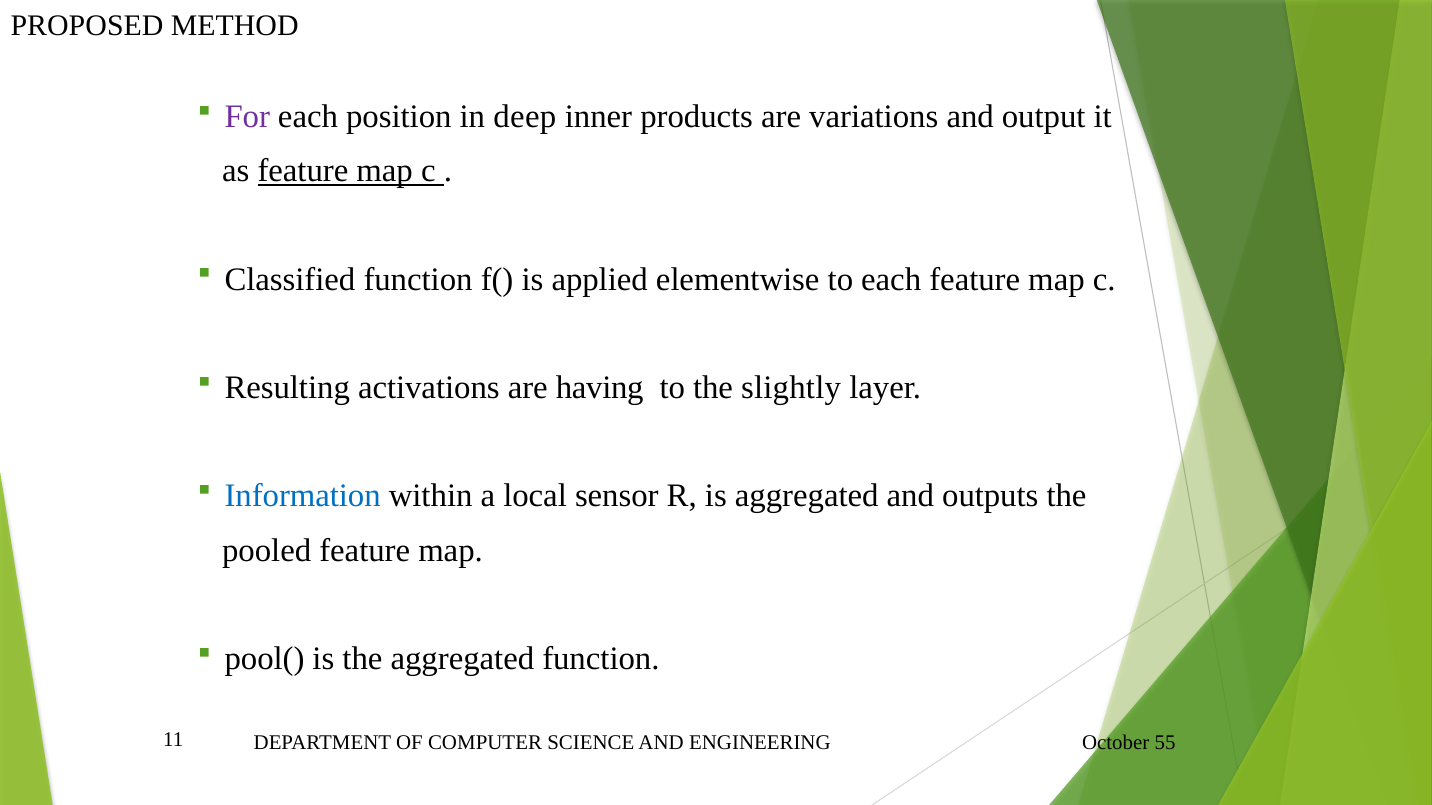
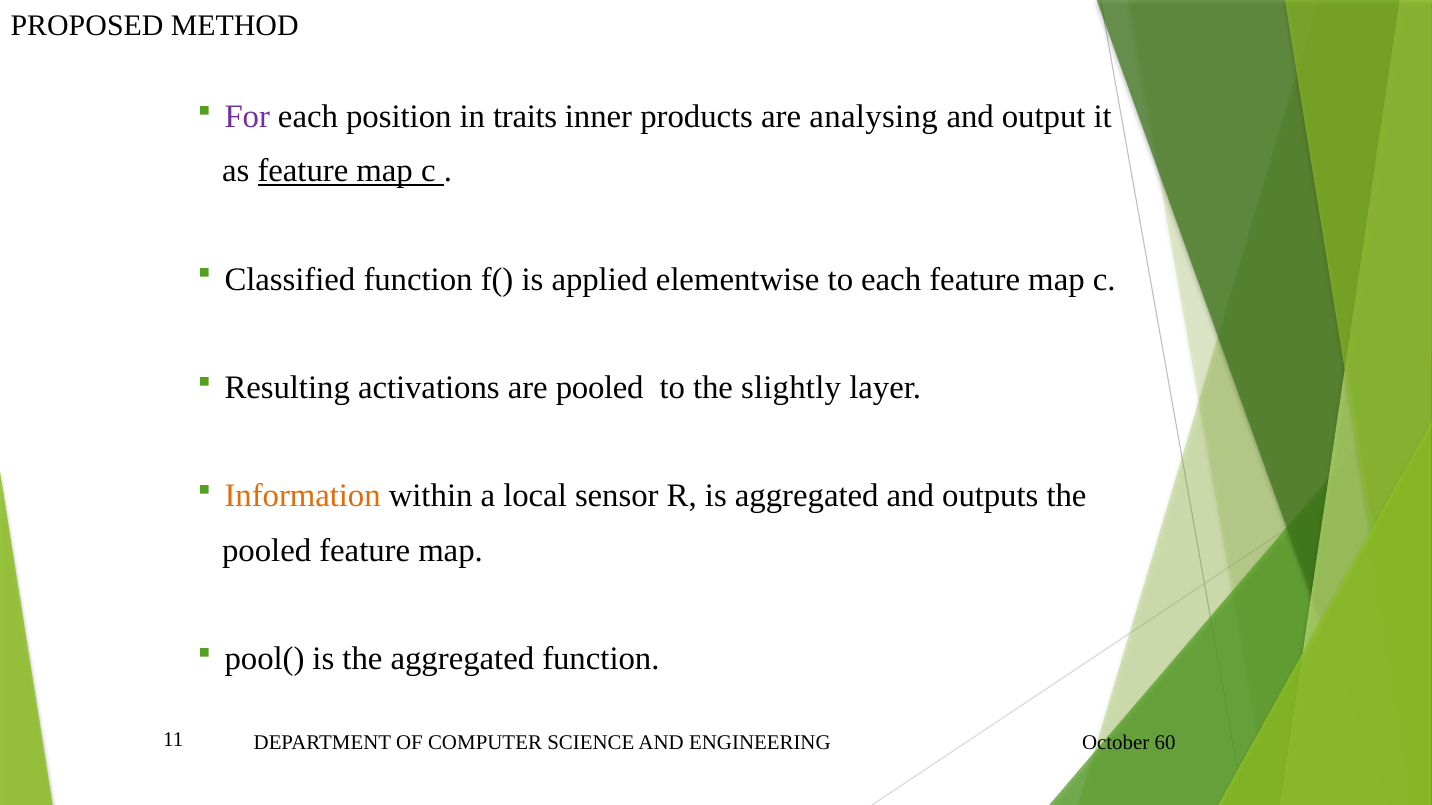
deep: deep -> traits
variations: variations -> analysing
are having: having -> pooled
Information colour: blue -> orange
55: 55 -> 60
